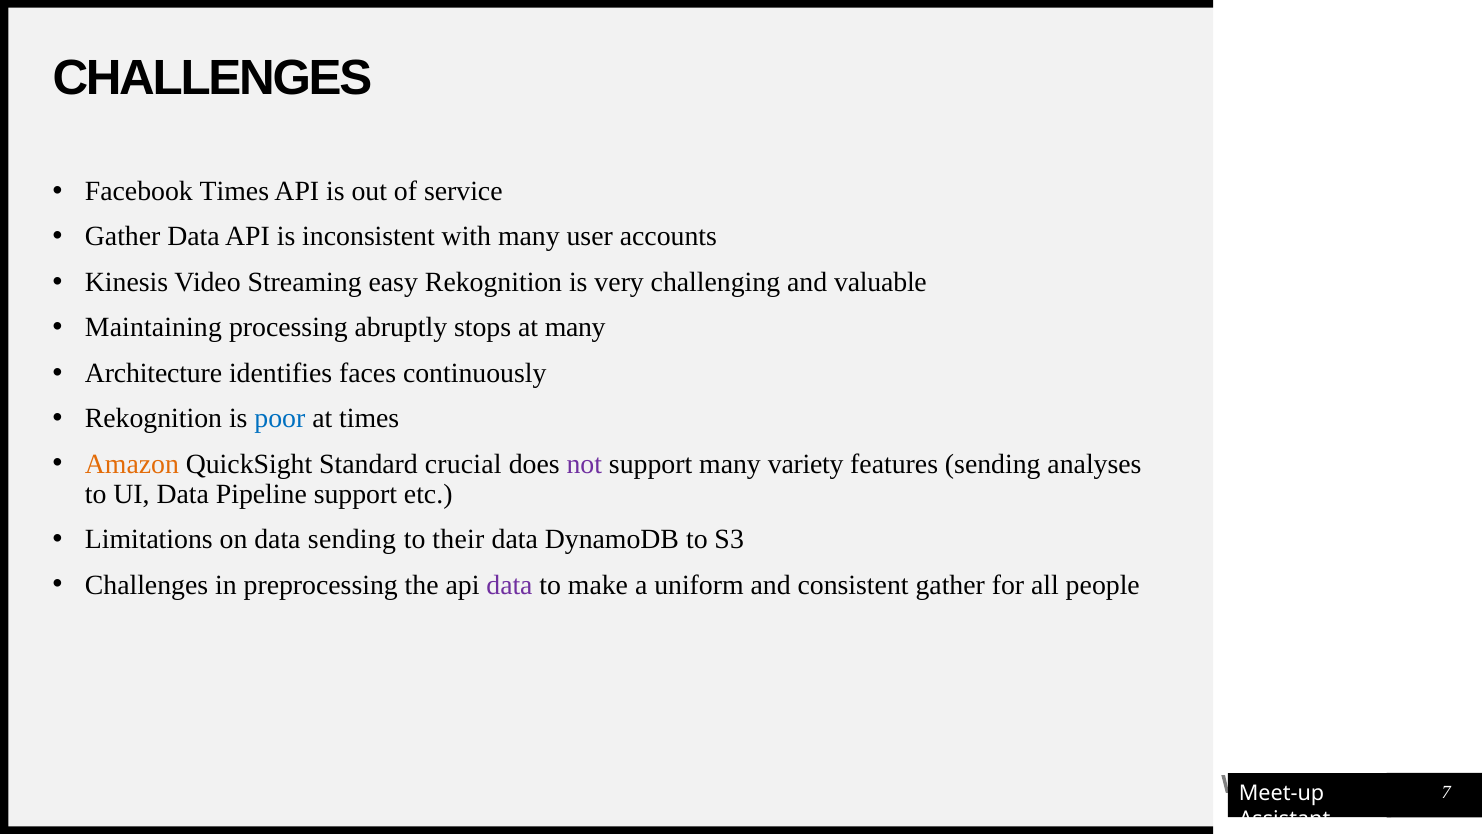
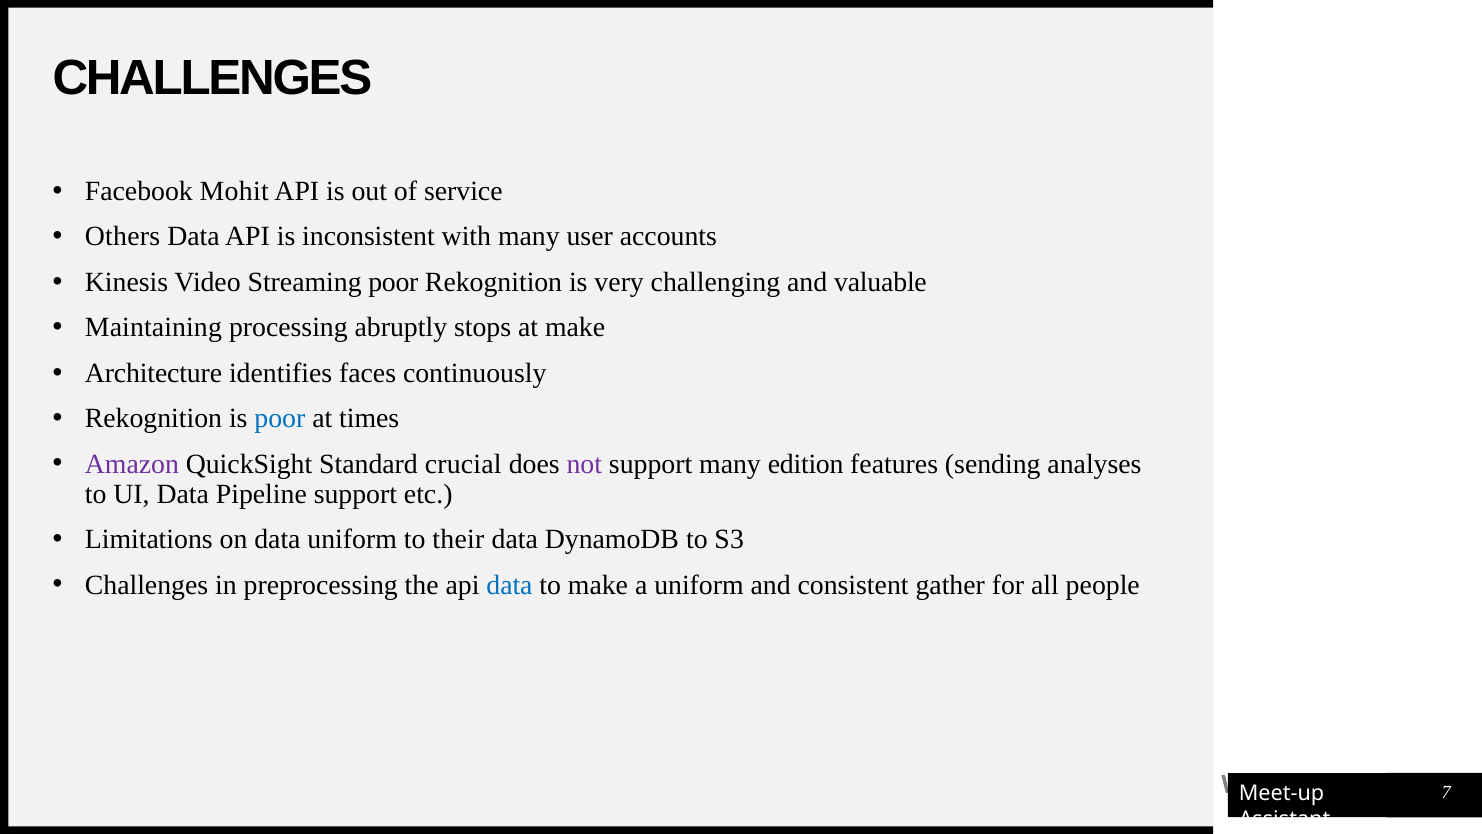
Facebook Times: Times -> Mohit
Gather at (123, 236): Gather -> Others
Streaming easy: easy -> poor
at many: many -> make
Amazon colour: orange -> purple
variety: variety -> edition
data sending: sending -> uniform
data at (509, 585) colour: purple -> blue
